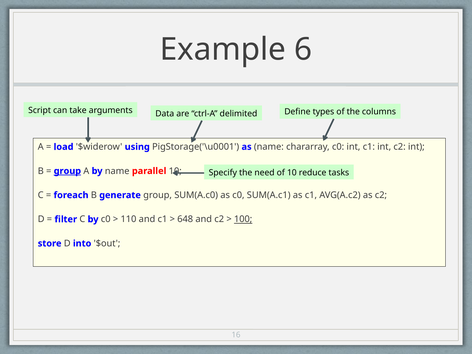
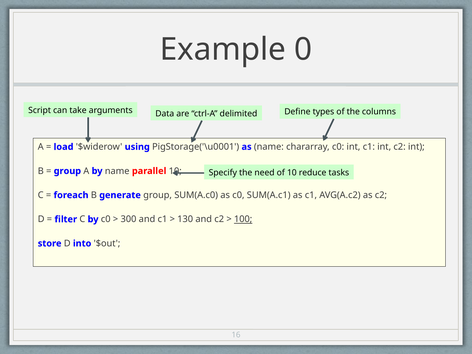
6: 6 -> 0
group at (67, 171) underline: present -> none
110: 110 -> 300
648: 648 -> 130
